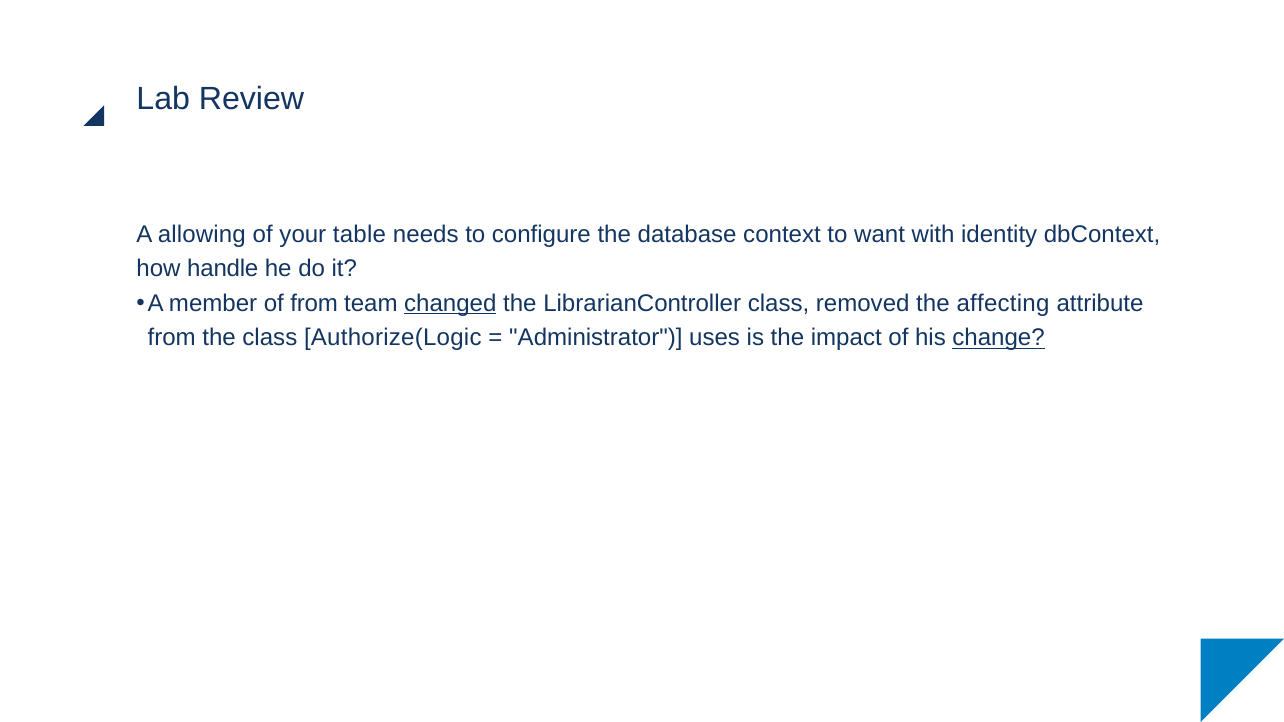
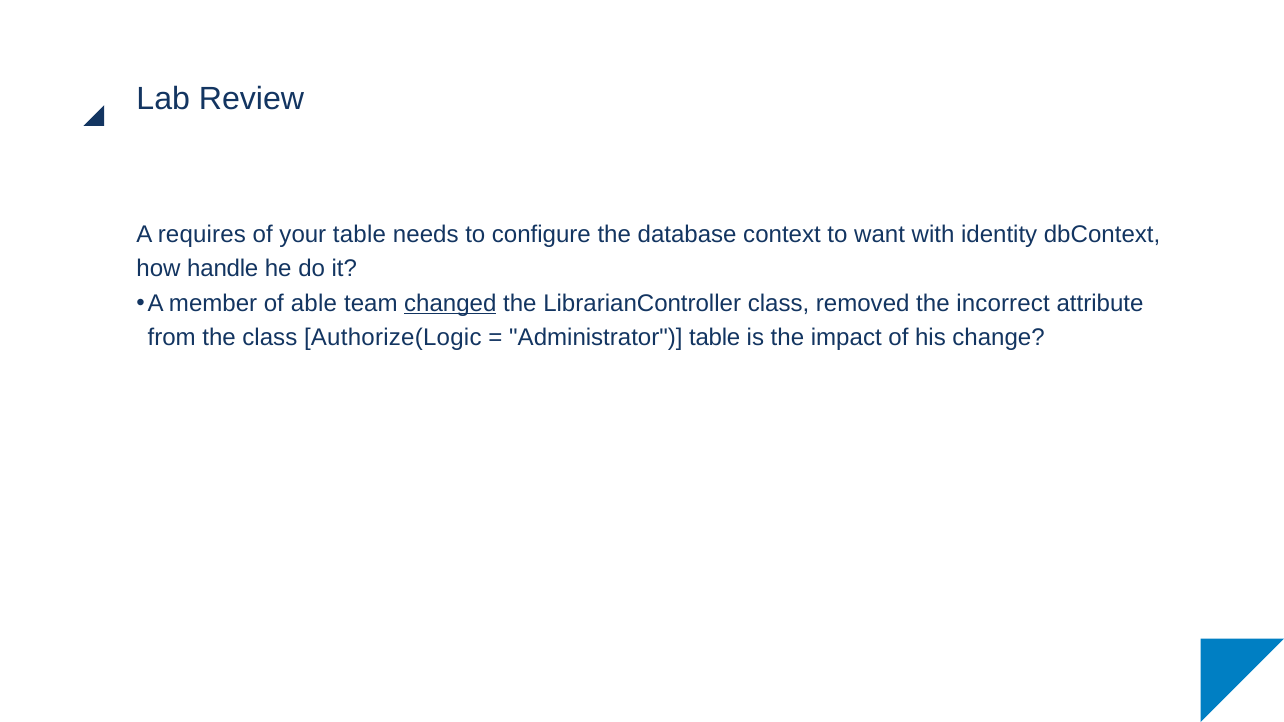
allowing: allowing -> requires
of from: from -> able
affecting: affecting -> incorrect
Administrator uses: uses -> table
change underline: present -> none
